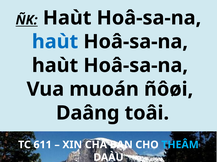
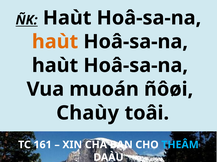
haùt at (55, 42) colour: blue -> orange
Daâng: Daâng -> Chaùy
611: 611 -> 161
